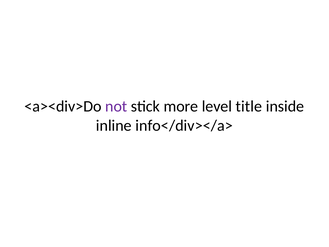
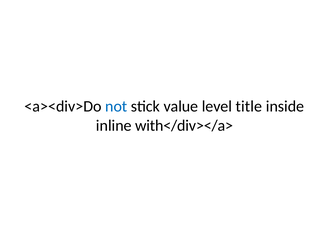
not colour: purple -> blue
more: more -> value
info</div></a>: info</div></a> -> with</div></a>
